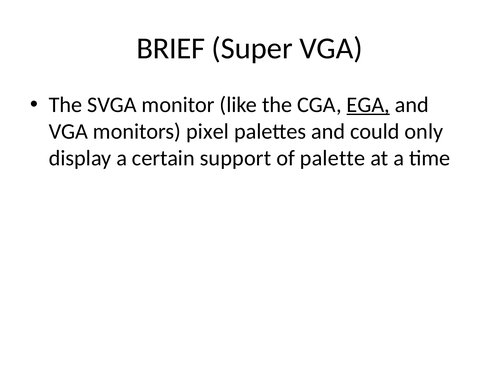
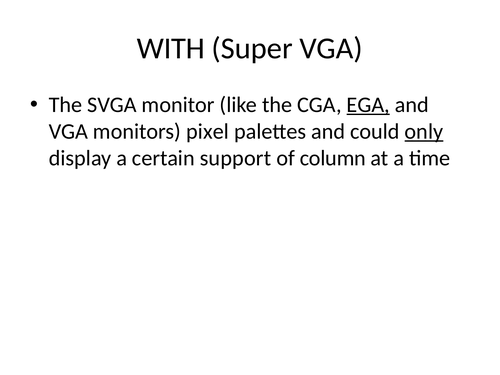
BRIEF: BRIEF -> WITH
only underline: none -> present
palette: palette -> column
